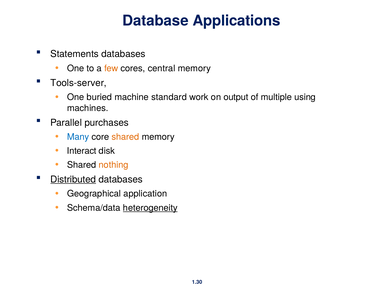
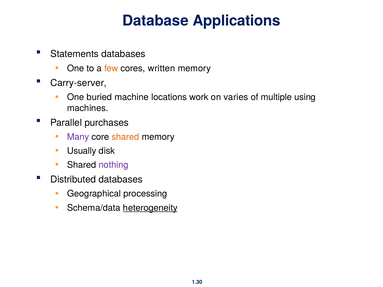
central: central -> written
Tools-server: Tools-server -> Carry-server
standard: standard -> locations
output: output -> varies
Many colour: blue -> purple
Interact: Interact -> Usually
nothing colour: orange -> purple
Distributed underline: present -> none
application: application -> processing
